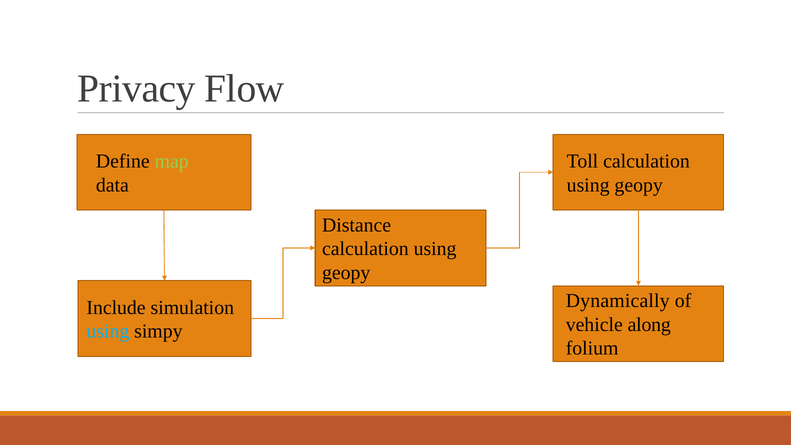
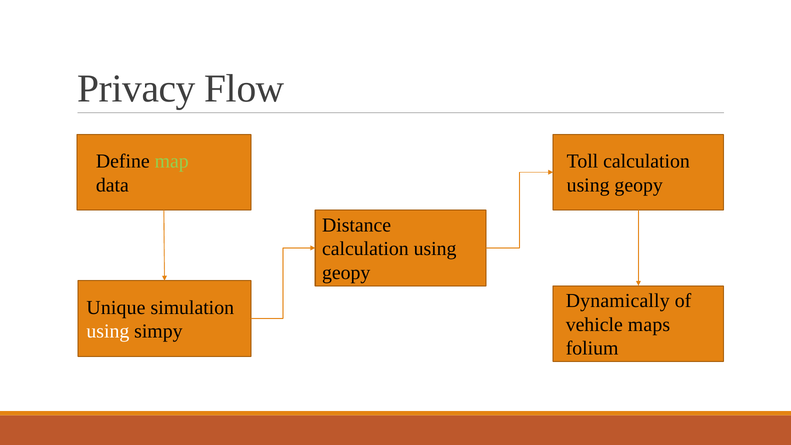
Include: Include -> Unique
along: along -> maps
using at (108, 331) colour: light blue -> white
